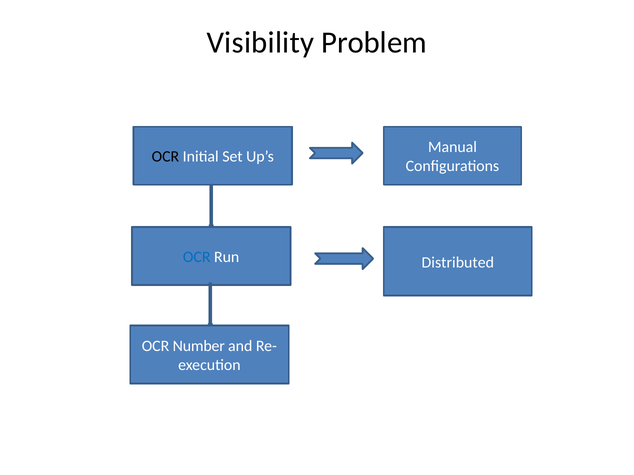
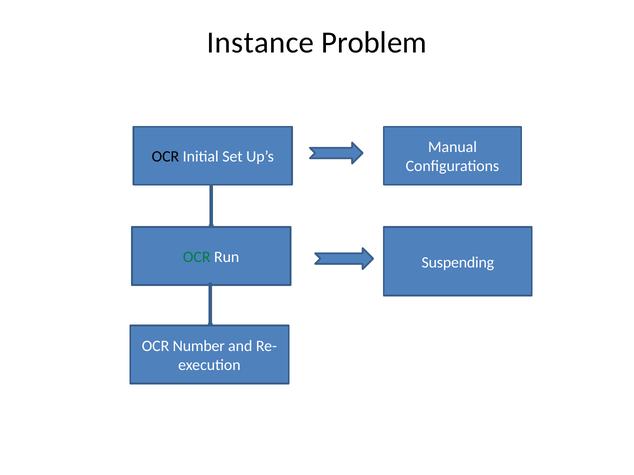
Visibility: Visibility -> Instance
OCR at (197, 257) colour: blue -> green
Distributed: Distributed -> Suspending
